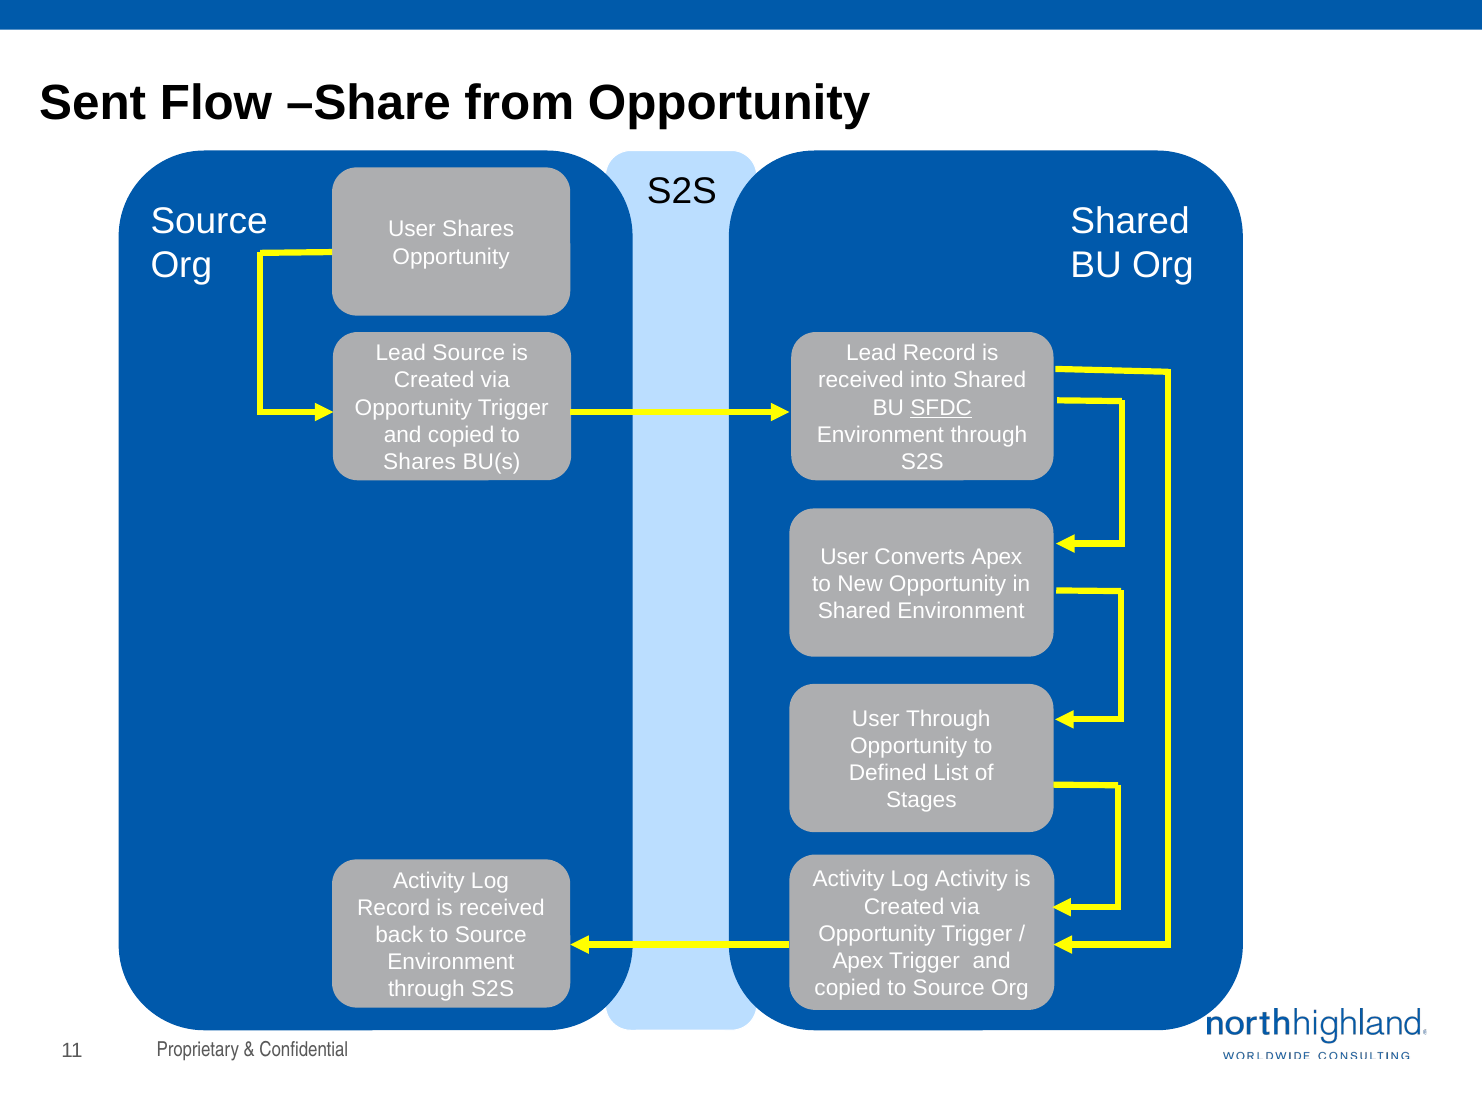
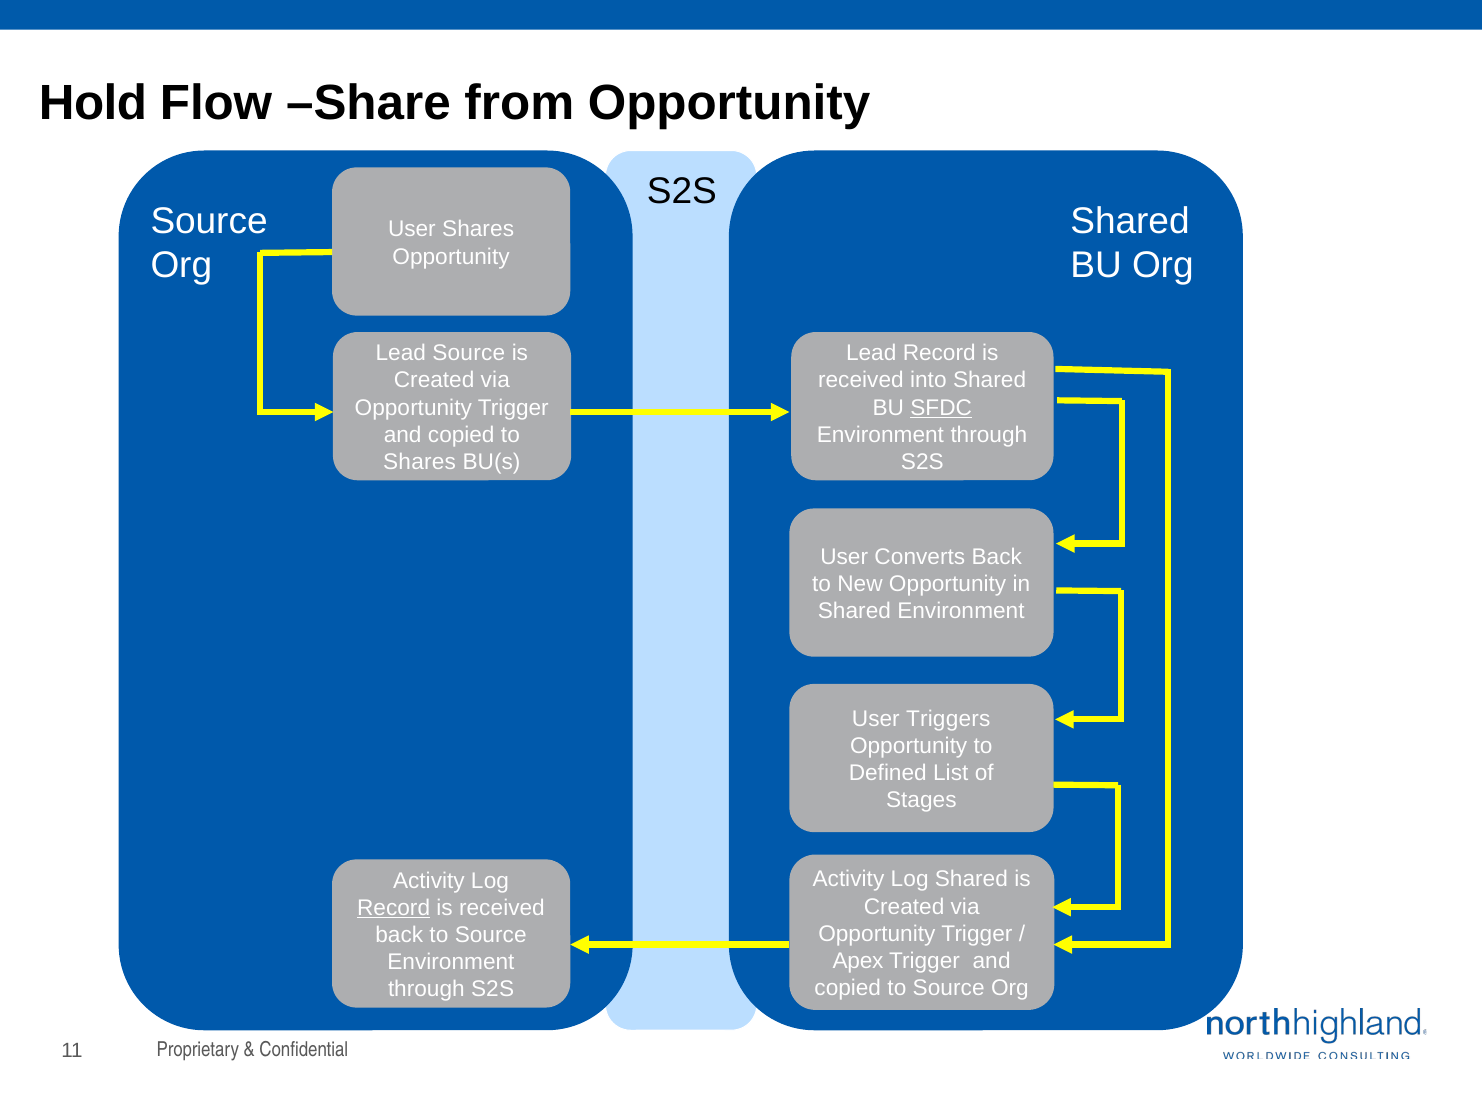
Sent: Sent -> Hold
Converts Apex: Apex -> Back
User Through: Through -> Triggers
Log Activity: Activity -> Shared
Record at (394, 907) underline: none -> present
